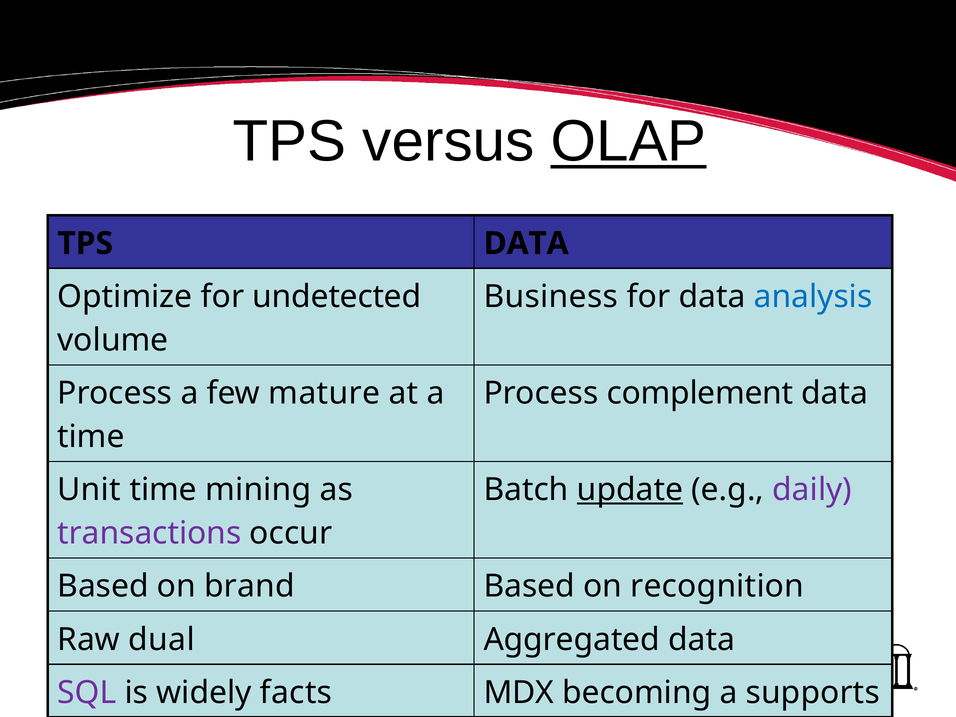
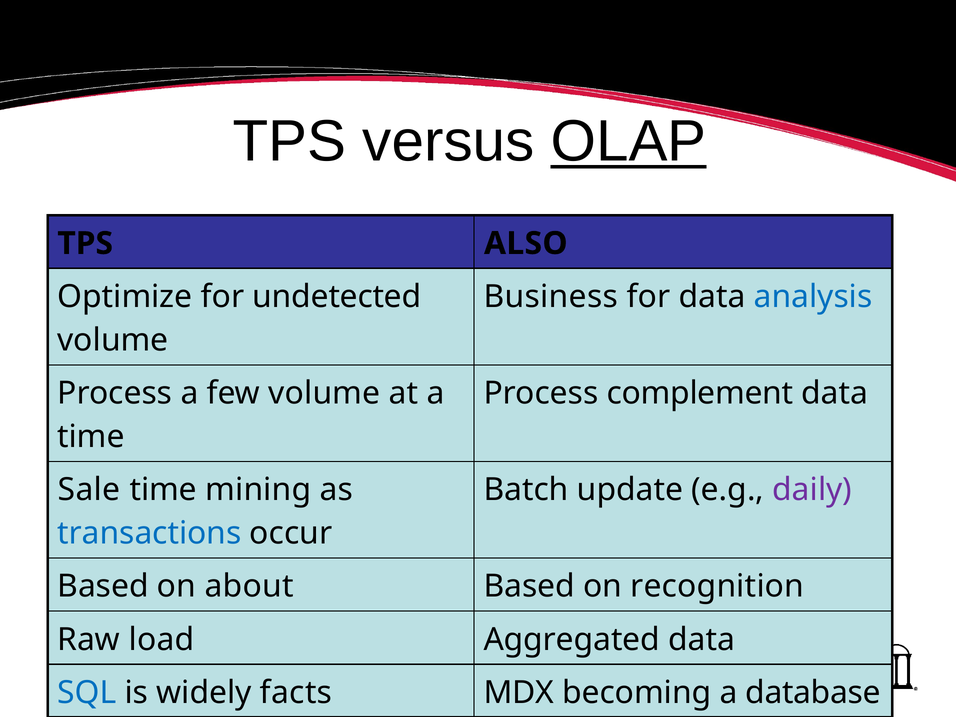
TPS DATA: DATA -> ALSO
few mature: mature -> volume
Unit: Unit -> Sale
update underline: present -> none
transactions colour: purple -> blue
brand: brand -> about
dual: dual -> load
SQL colour: purple -> blue
supports: supports -> database
